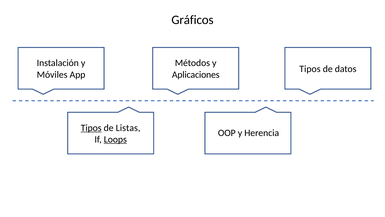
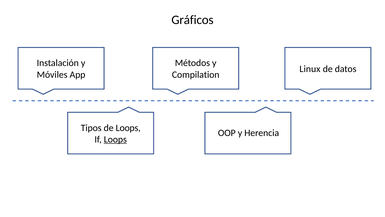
Tipos at (310, 69): Tipos -> Linux
Aplicaciones: Aplicaciones -> Compilation
Tipos at (91, 128) underline: present -> none
de Listas: Listas -> Loops
